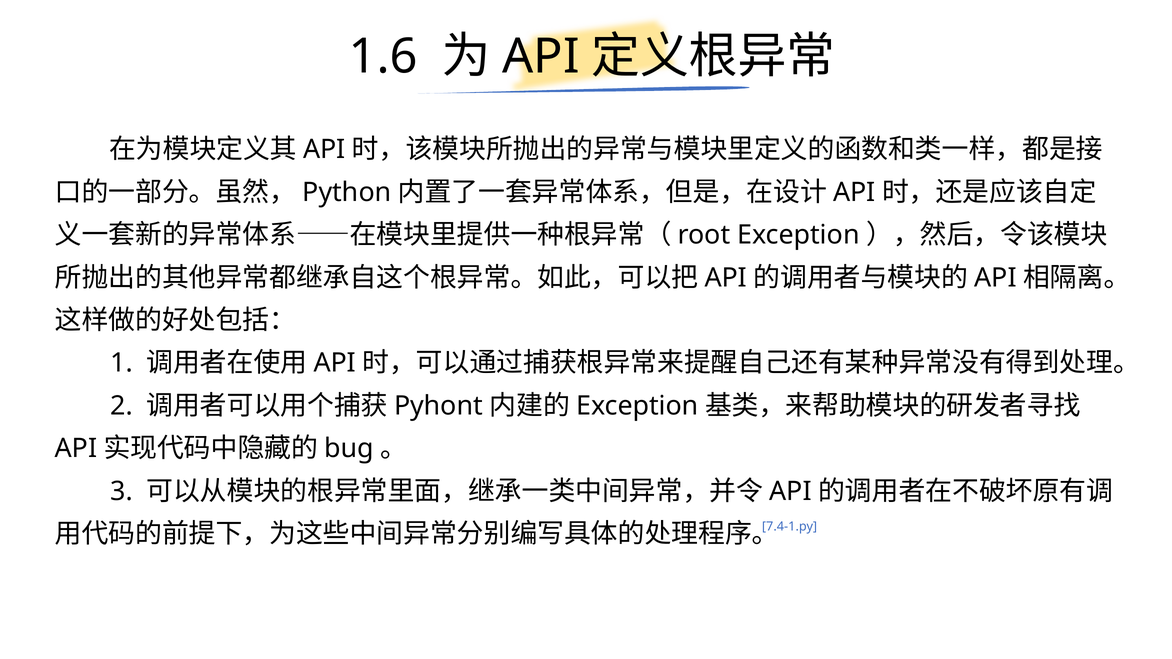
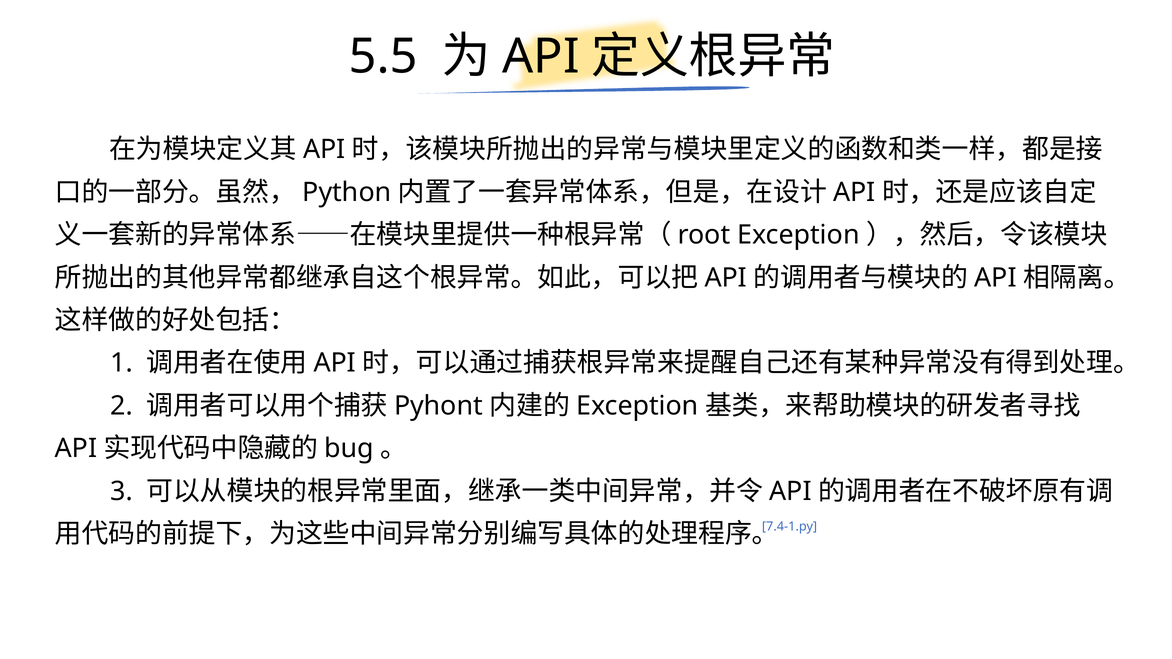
1.6: 1.6 -> 5.5
